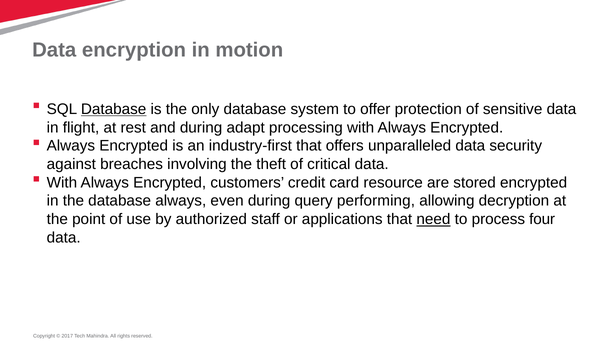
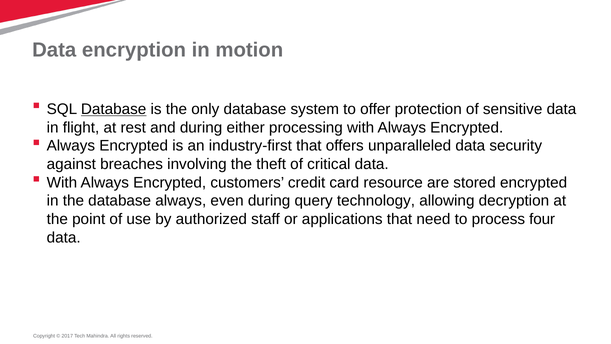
adapt: adapt -> either
performing: performing -> technology
need underline: present -> none
